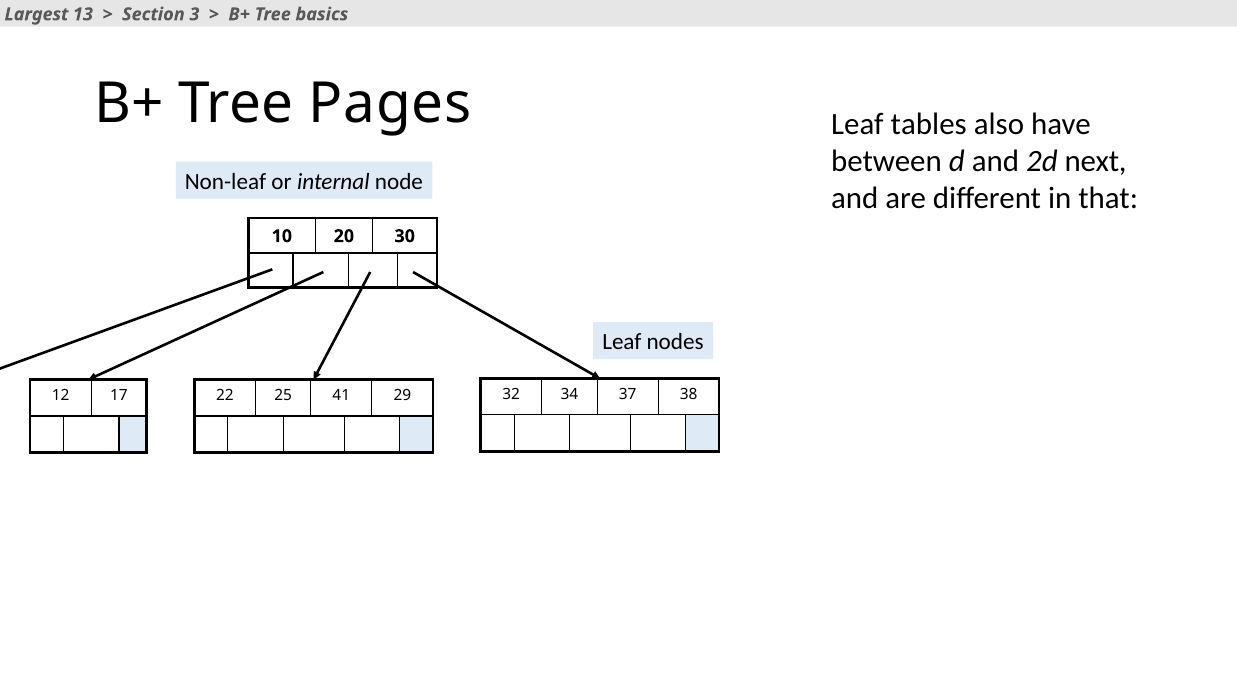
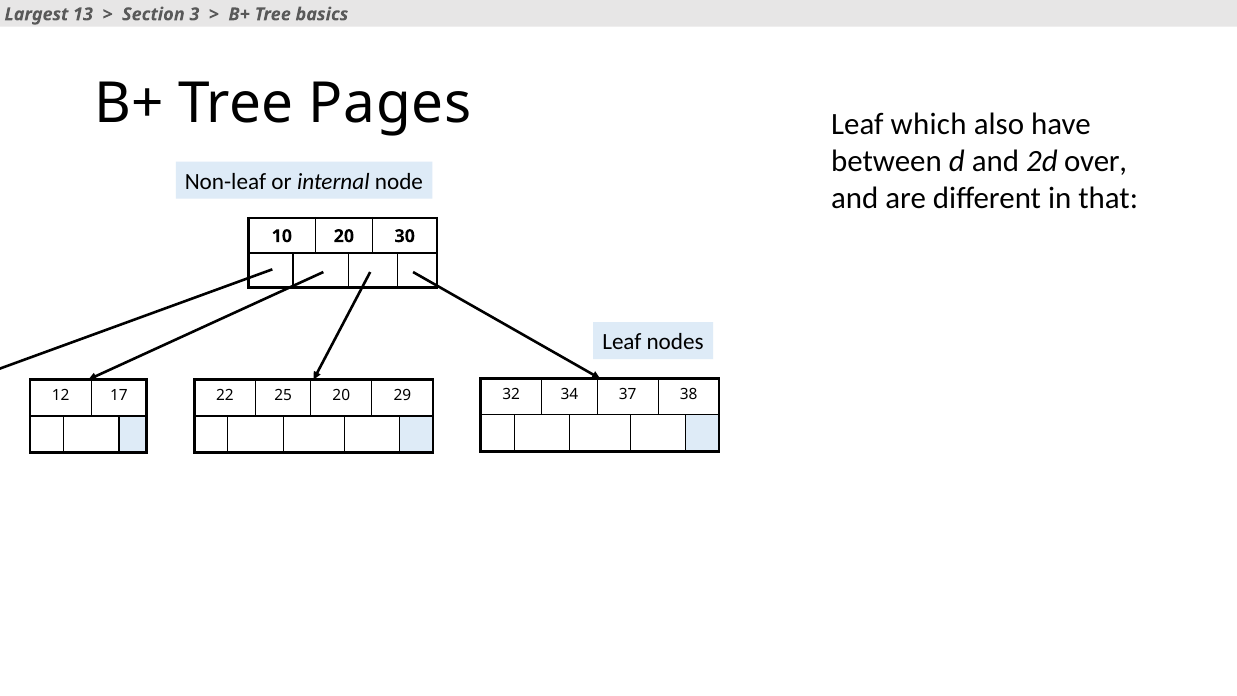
tables: tables -> which
next: next -> over
25 41: 41 -> 20
